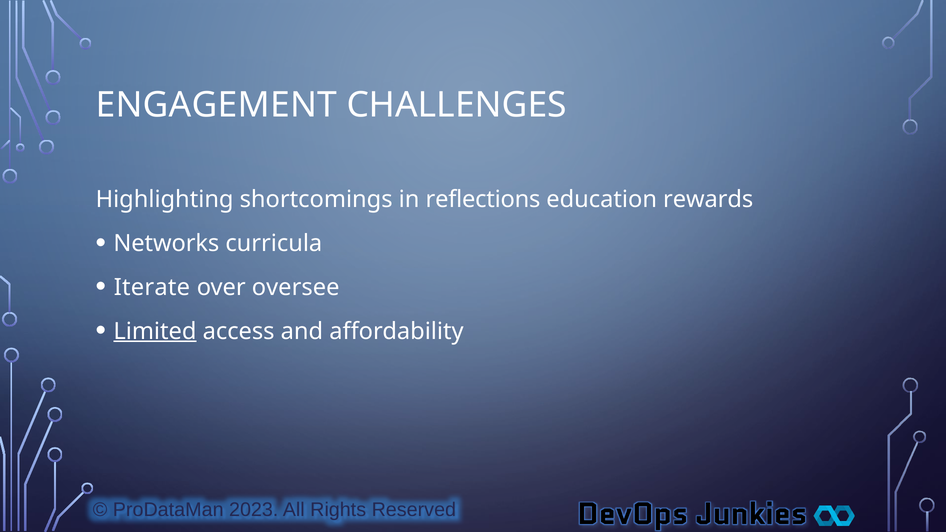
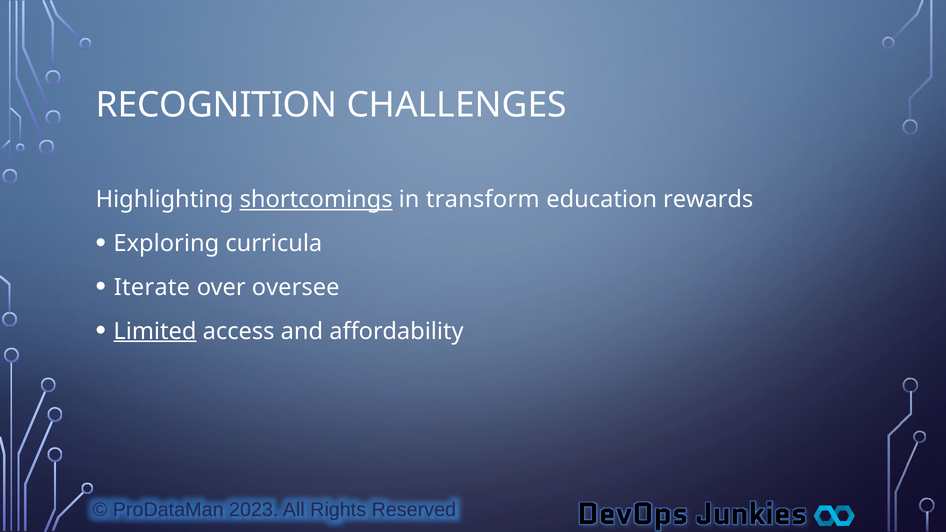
ENGAGEMENT: ENGAGEMENT -> RECOGNITION
shortcomings underline: none -> present
reflections: reflections -> transform
Networks: Networks -> Exploring
